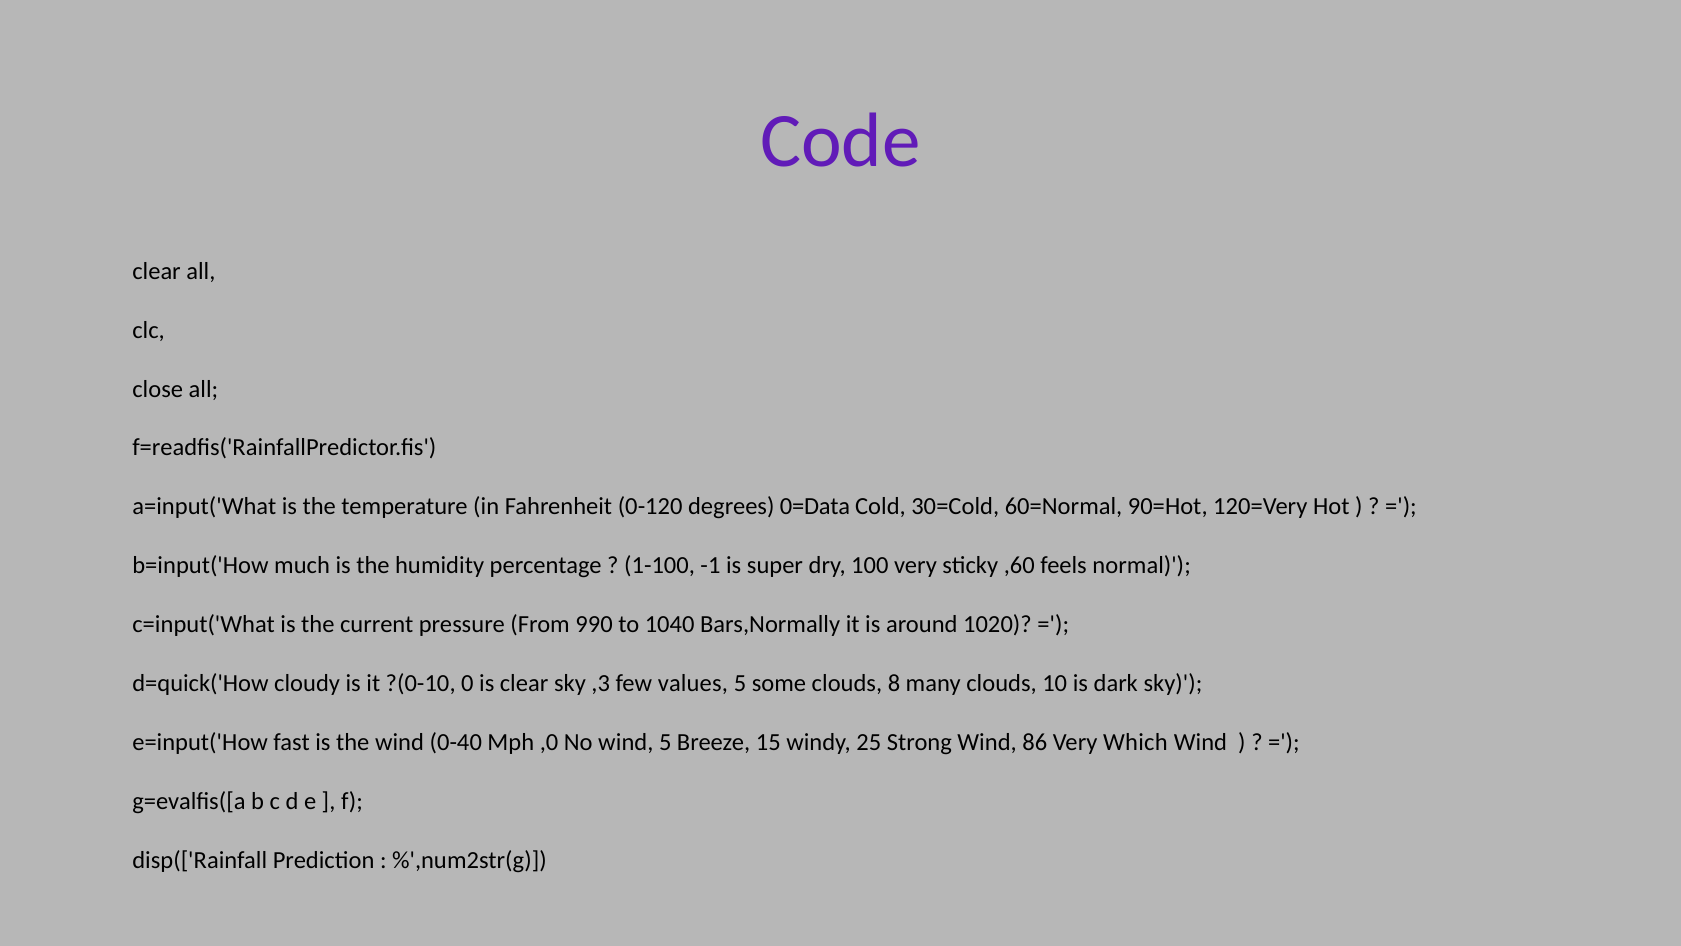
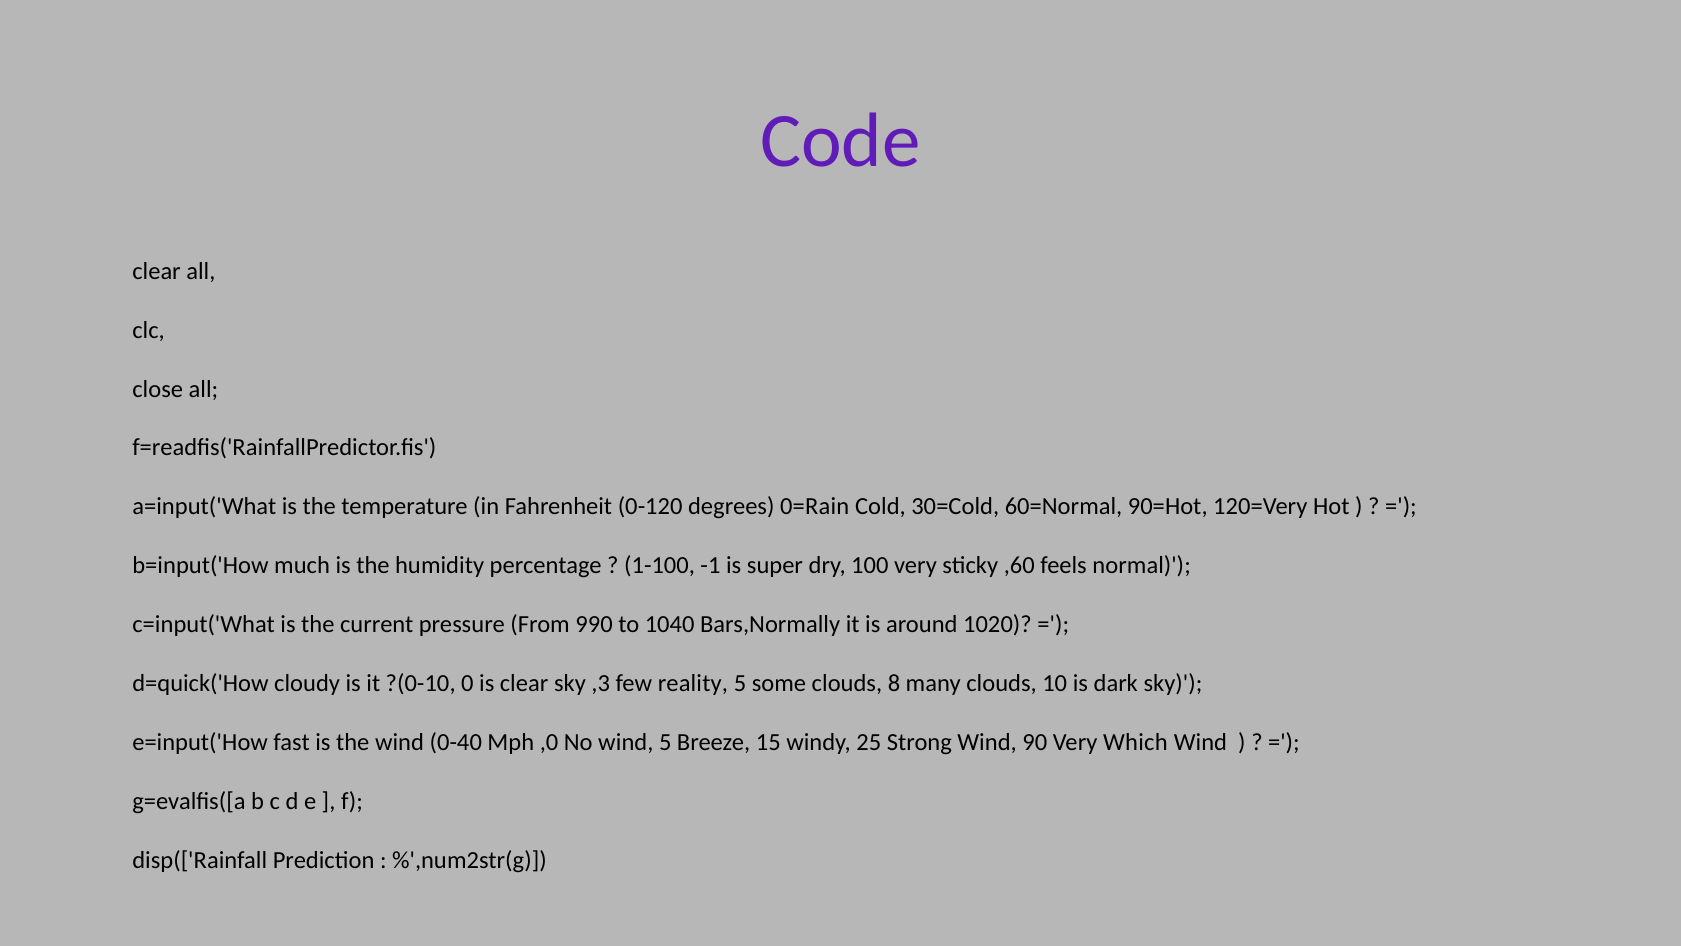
0=Data: 0=Data -> 0=Rain
values: values -> reality
86: 86 -> 90
